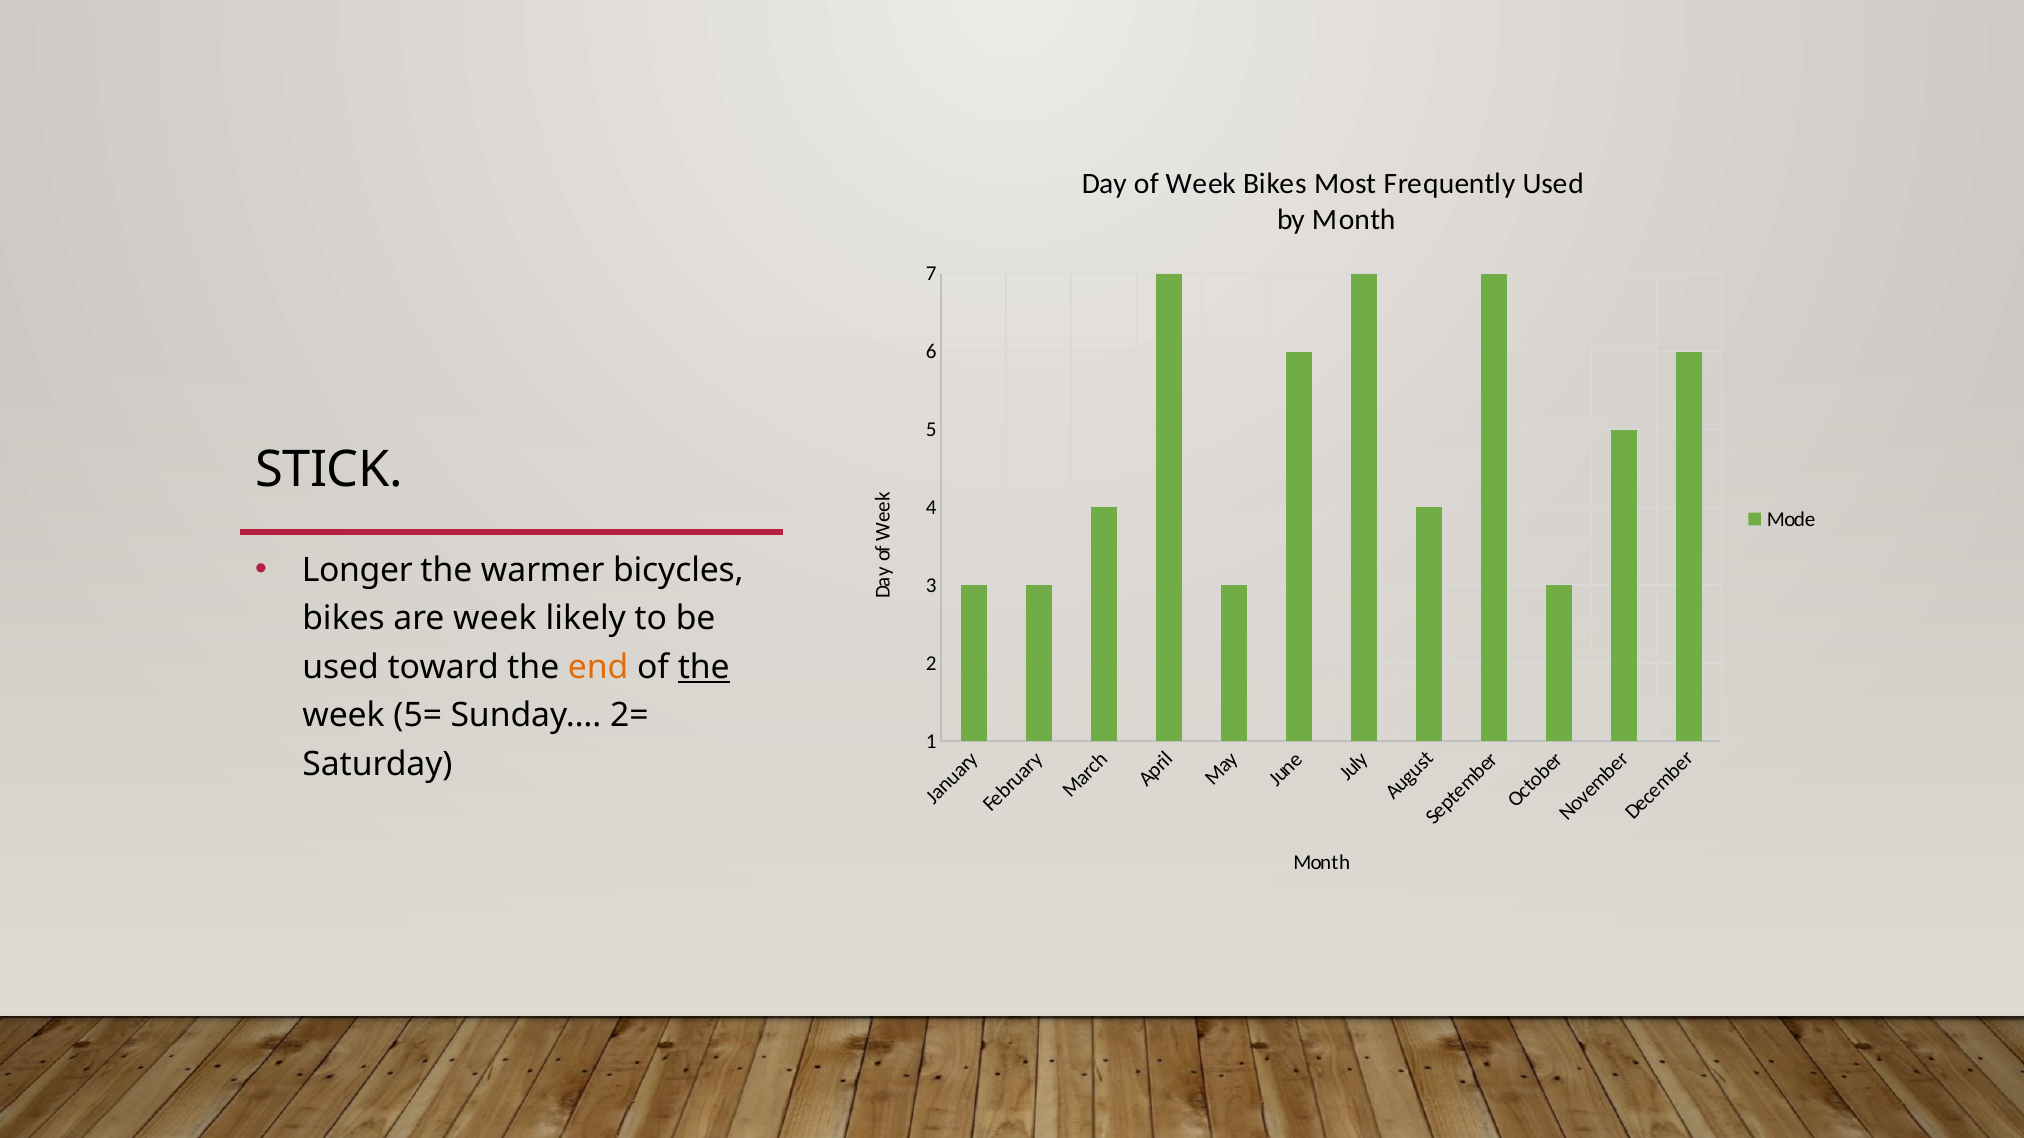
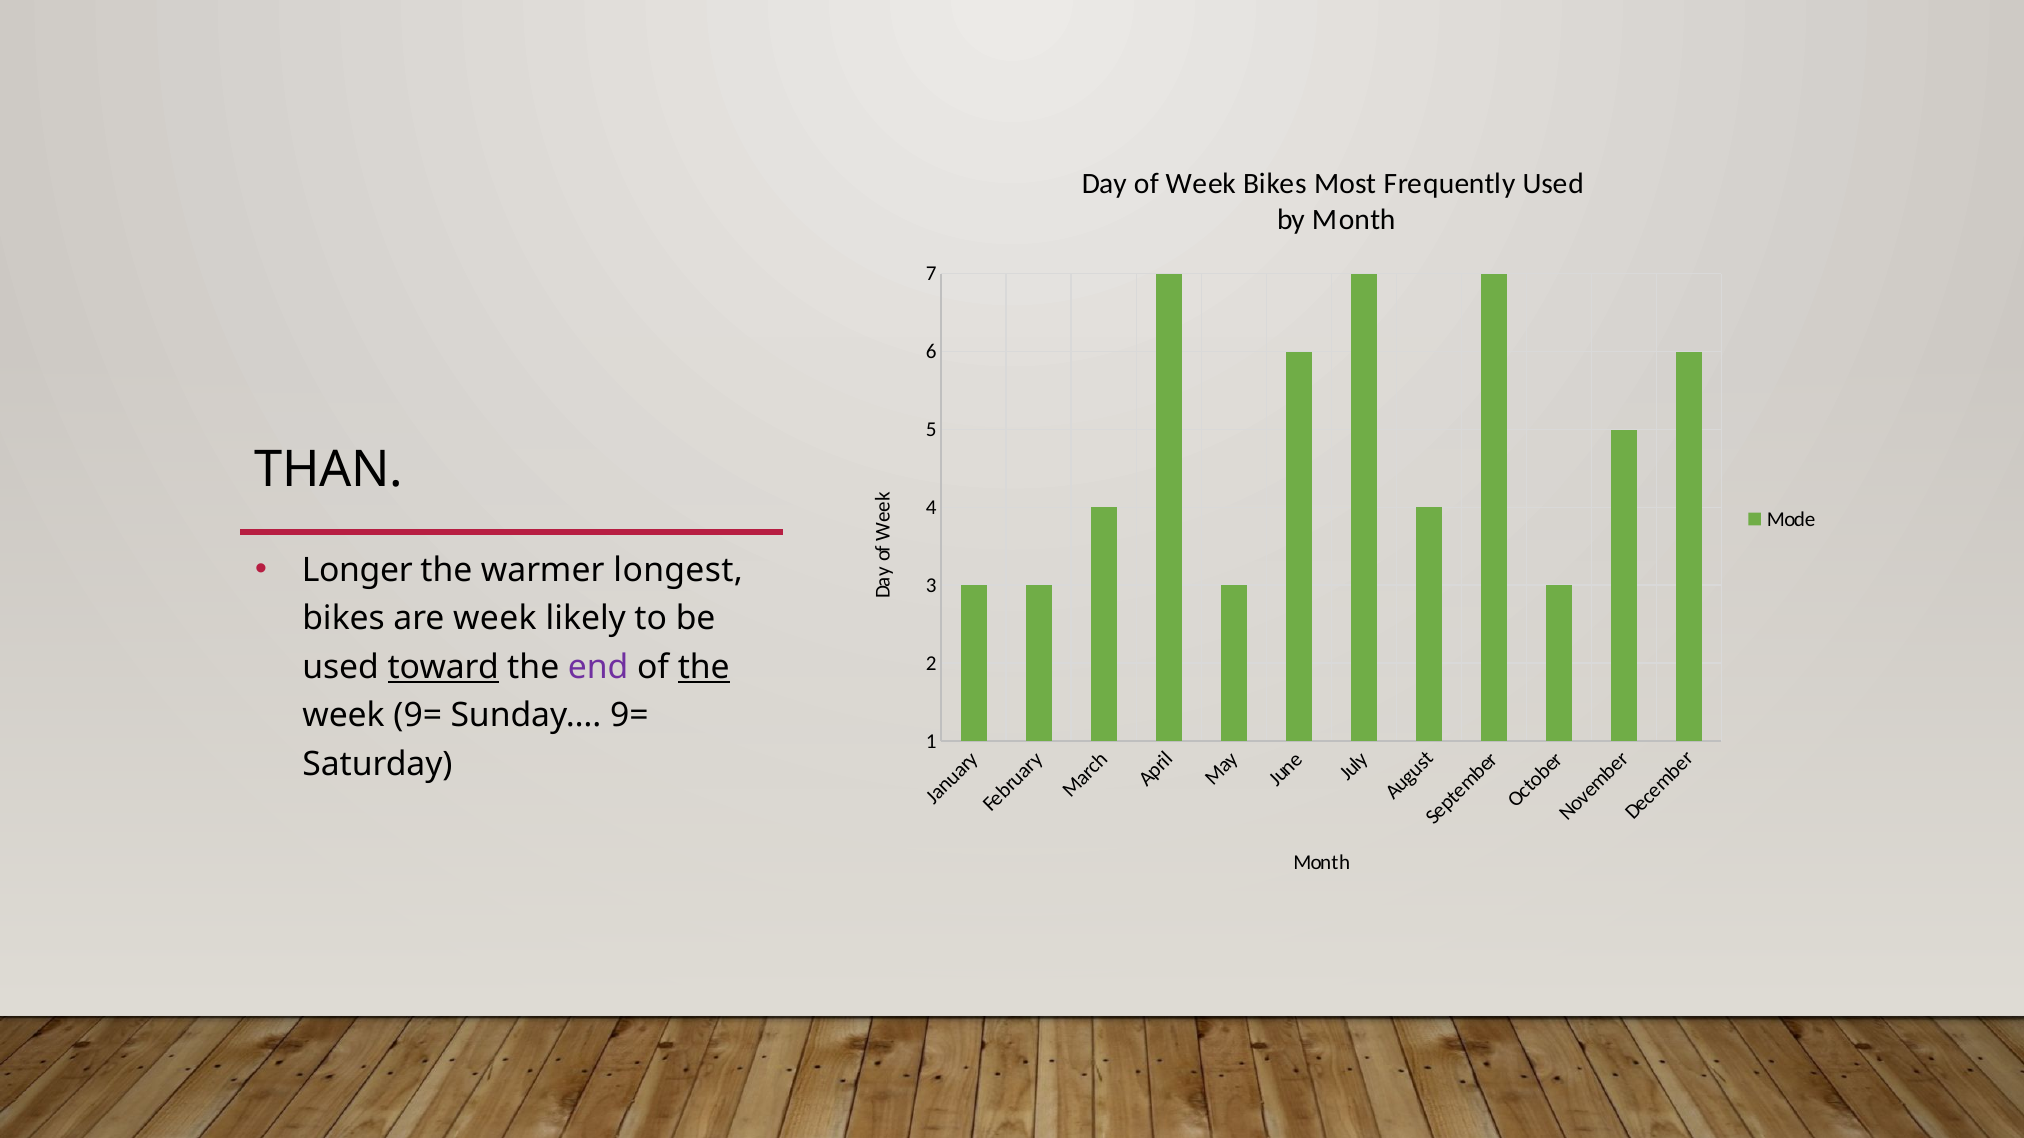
STICK: STICK -> THAN
bicycles: bicycles -> longest
toward underline: none -> present
end colour: orange -> purple
week 5=: 5= -> 9=
Sunday… 2=: 2= -> 9=
